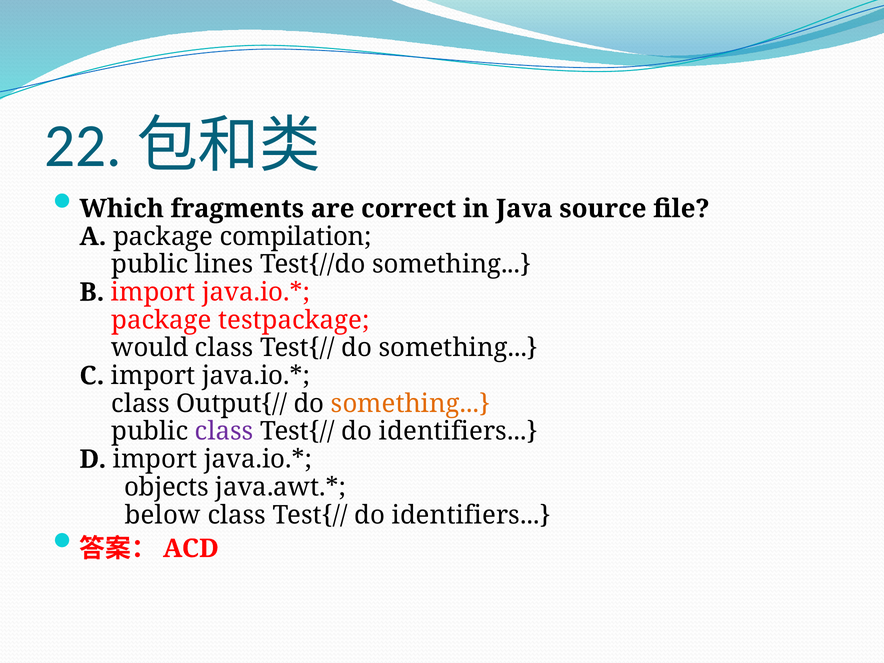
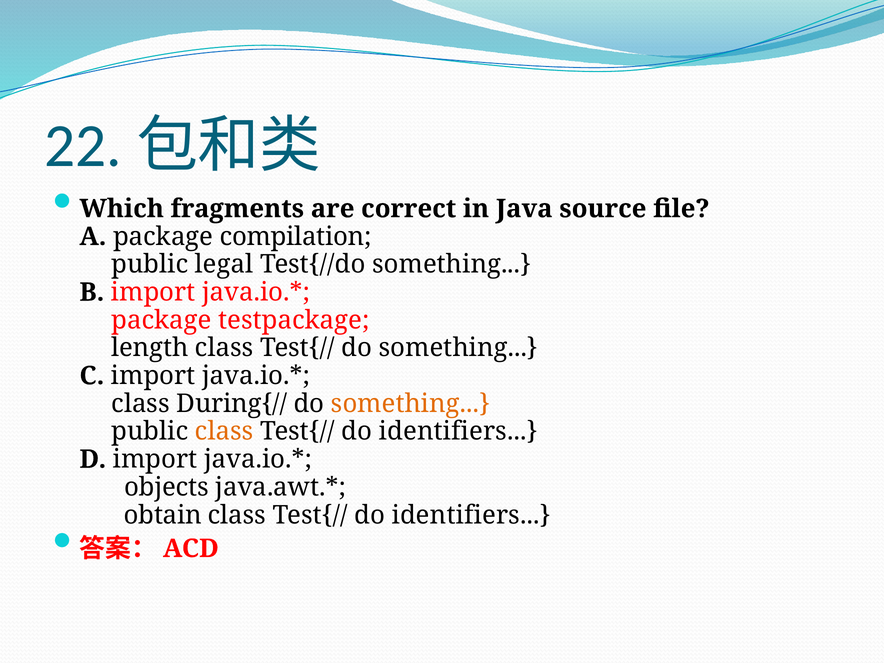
lines: lines -> legal
would: would -> length
Output{//: Output{// -> During{//
class at (224, 431) colour: purple -> orange
below: below -> obtain
